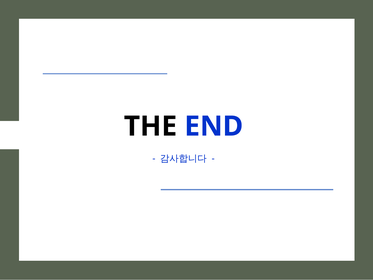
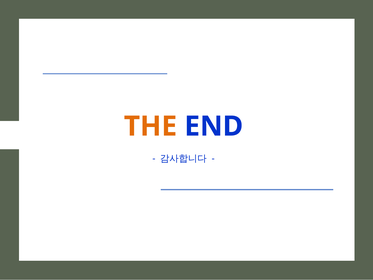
THE colour: black -> orange
